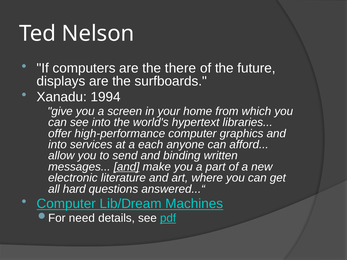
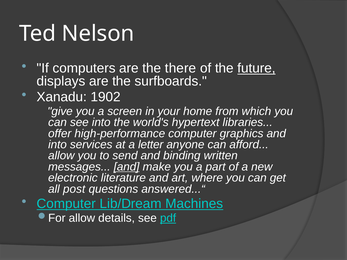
future underline: none -> present
1994: 1994 -> 1902
each: each -> letter
hard: hard -> post
need at (82, 218): need -> allow
